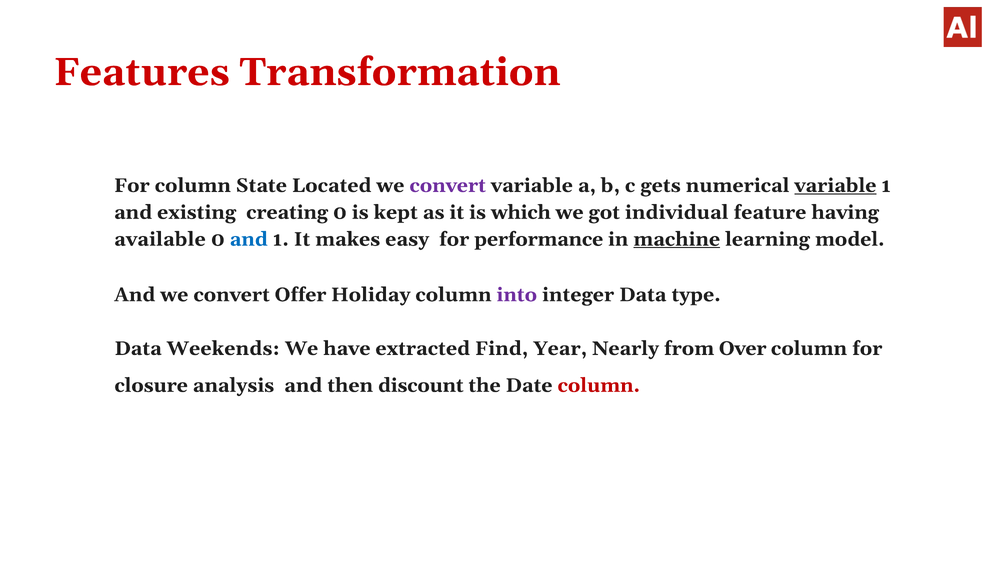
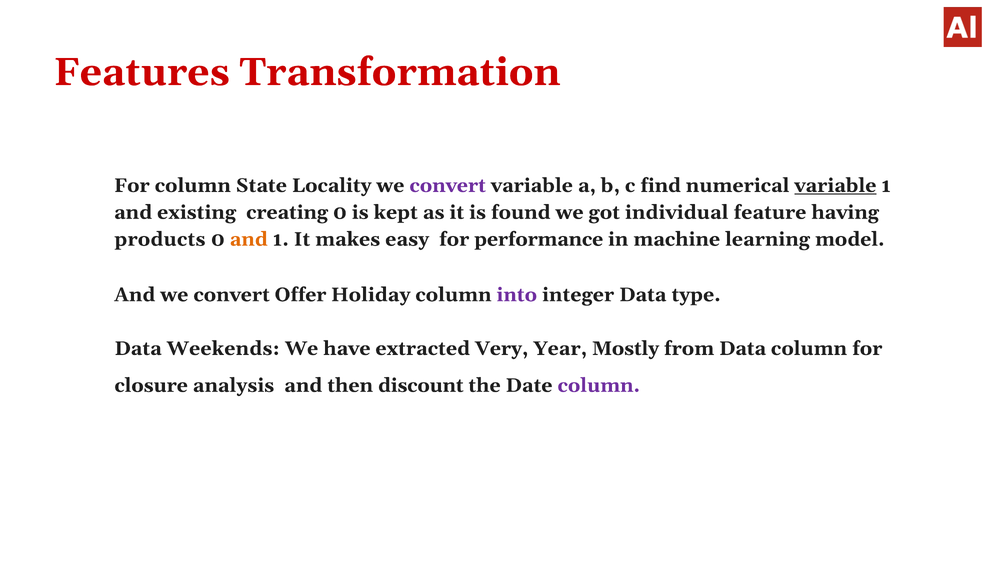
Located: Located -> Locality
gets: gets -> find
which: which -> found
available: available -> products
and at (249, 239) colour: blue -> orange
machine underline: present -> none
Find: Find -> Very
Nearly: Nearly -> Mostly
from Over: Over -> Data
column at (599, 386) colour: red -> purple
